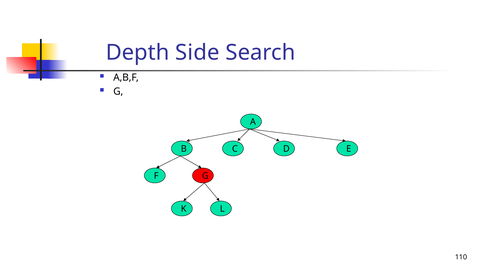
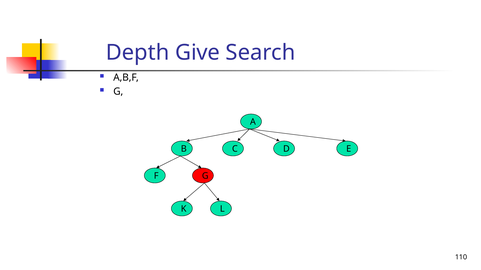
Side: Side -> Give
